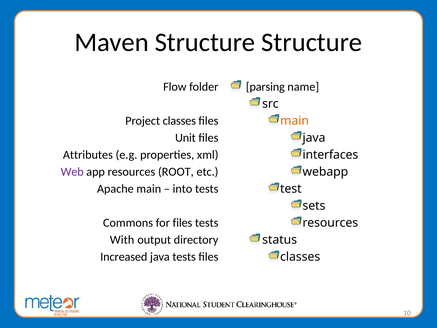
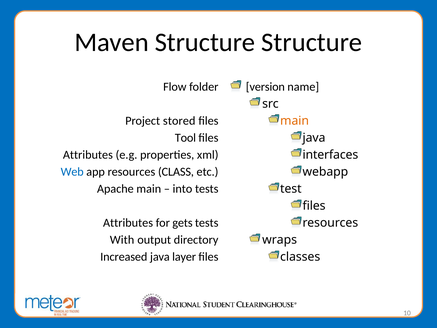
parsing: parsing -> version
Project classes: classes -> stored
Unit: Unit -> Tool
Web colour: purple -> blue
ROOT: ROOT -> CLASS
sets at (314, 206): sets -> files
Commons at (128, 223): Commons -> Attributes
for files: files -> gets
status: status -> wraps
java tests: tests -> layer
